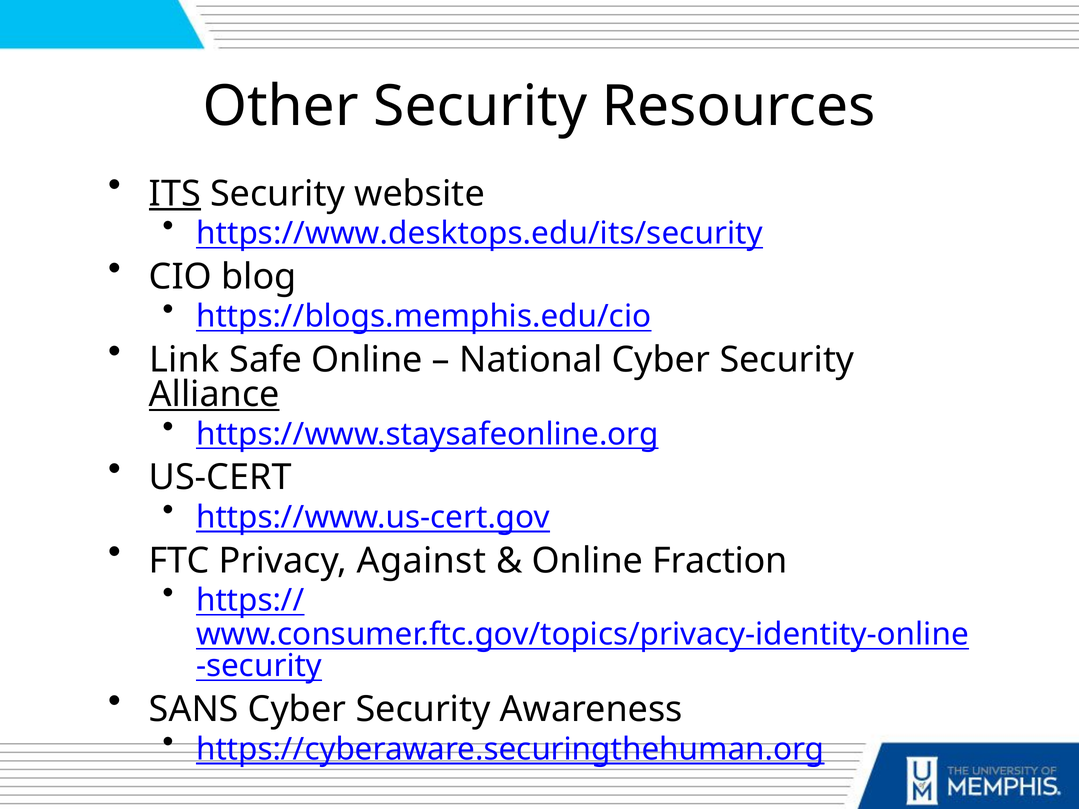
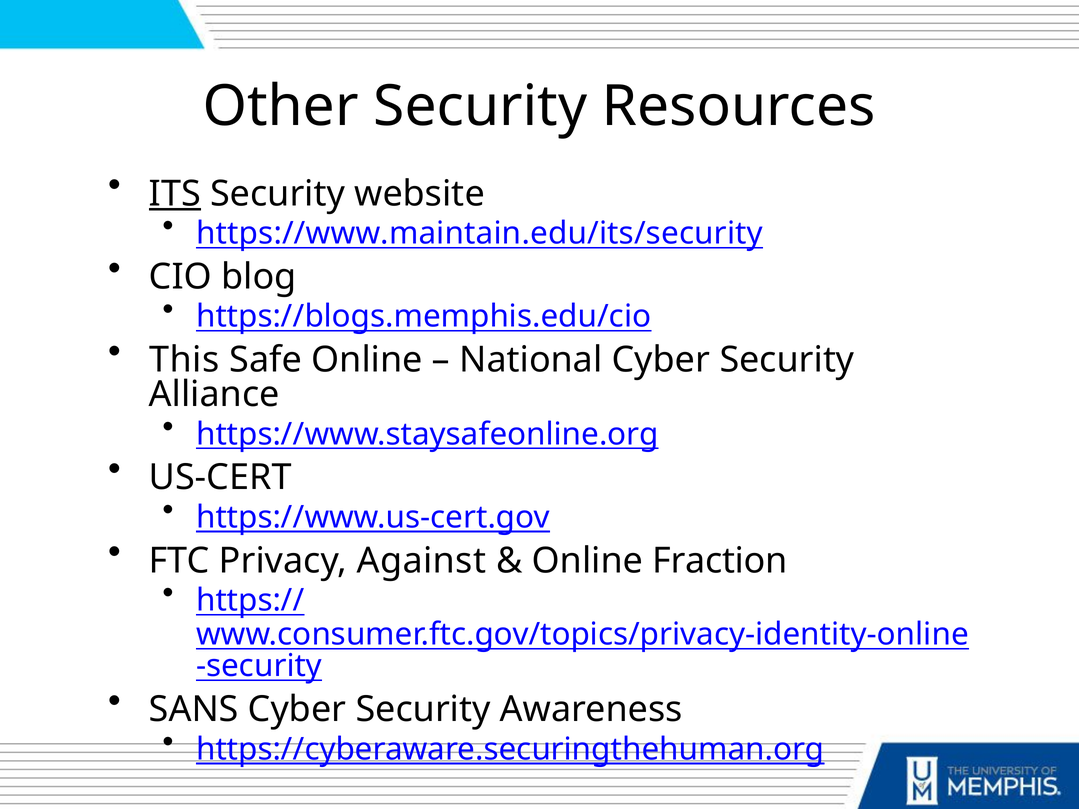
https://www.desktops.edu/its/security: https://www.desktops.edu/its/security -> https://www.maintain.edu/its/security
Link: Link -> This
Alliance underline: present -> none
